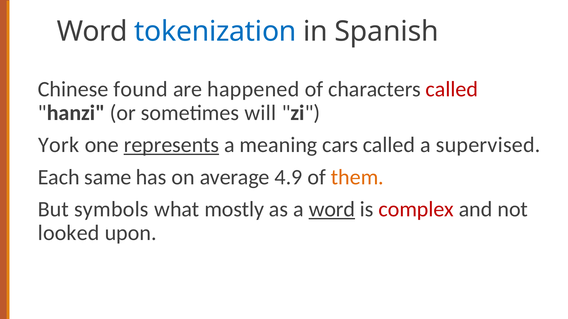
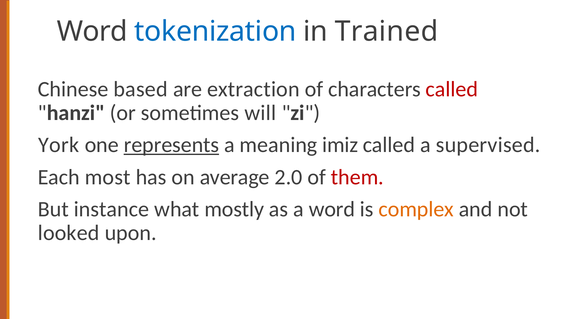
Spanish: Spanish -> Trained
found: found -> based
happened: happened -> extraction
cars: cars -> imiz
same: same -> most
4.9: 4.9 -> 2.0
them colour: orange -> red
symbols: symbols -> instance
word at (332, 210) underline: present -> none
complex colour: red -> orange
